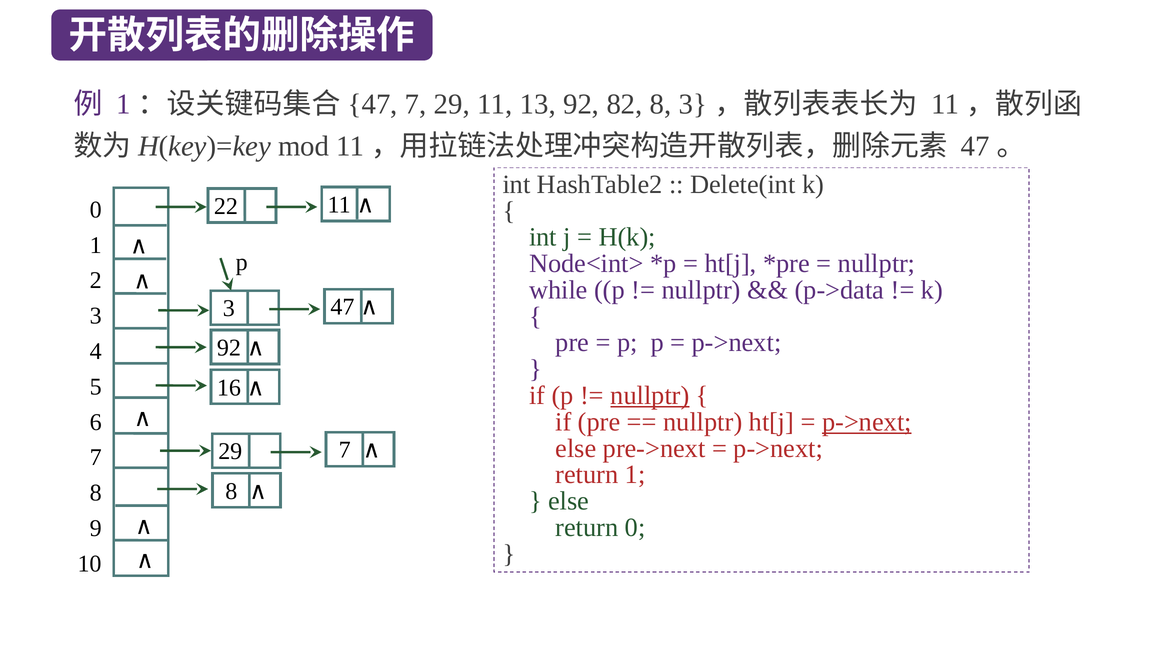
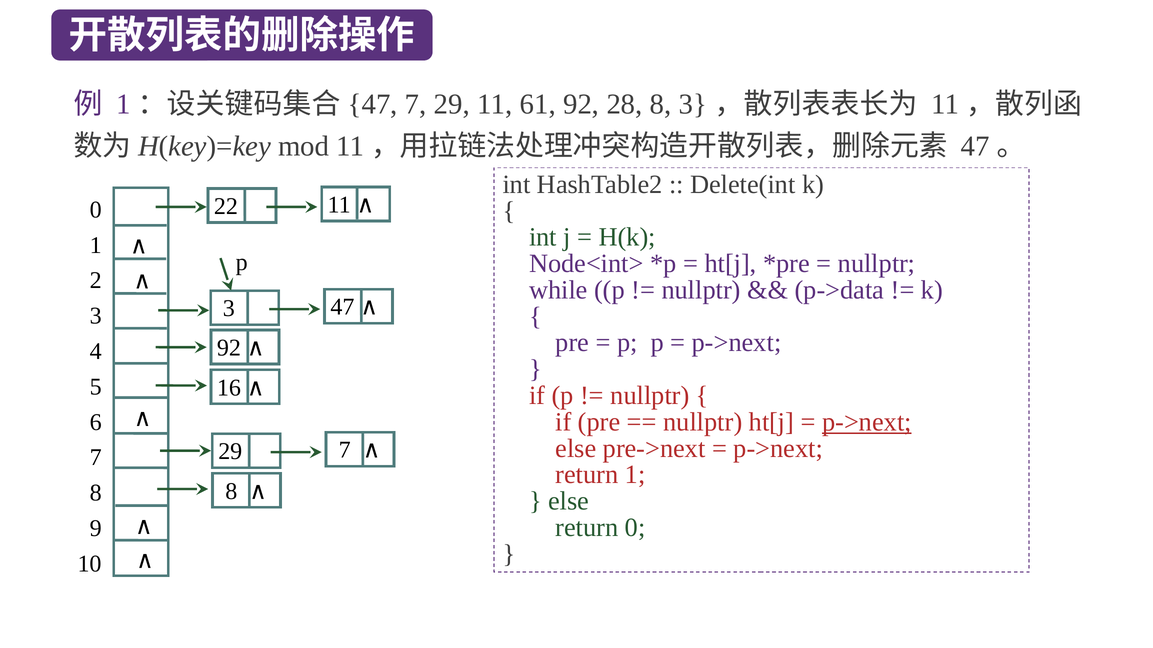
13: 13 -> 61
82: 82 -> 28
nullptr at (650, 396) underline: present -> none
